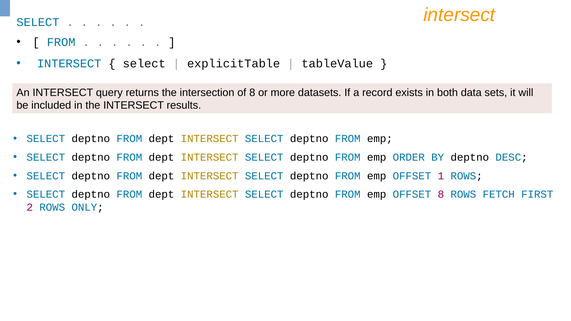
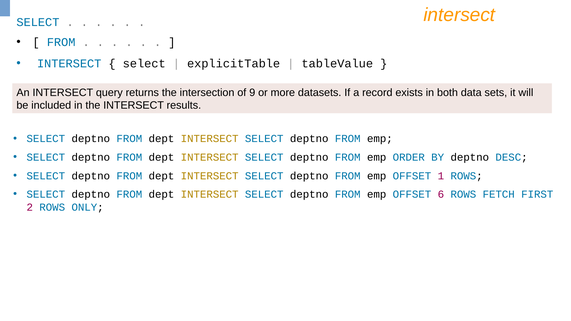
of 8: 8 -> 9
OFFSET 8: 8 -> 6
